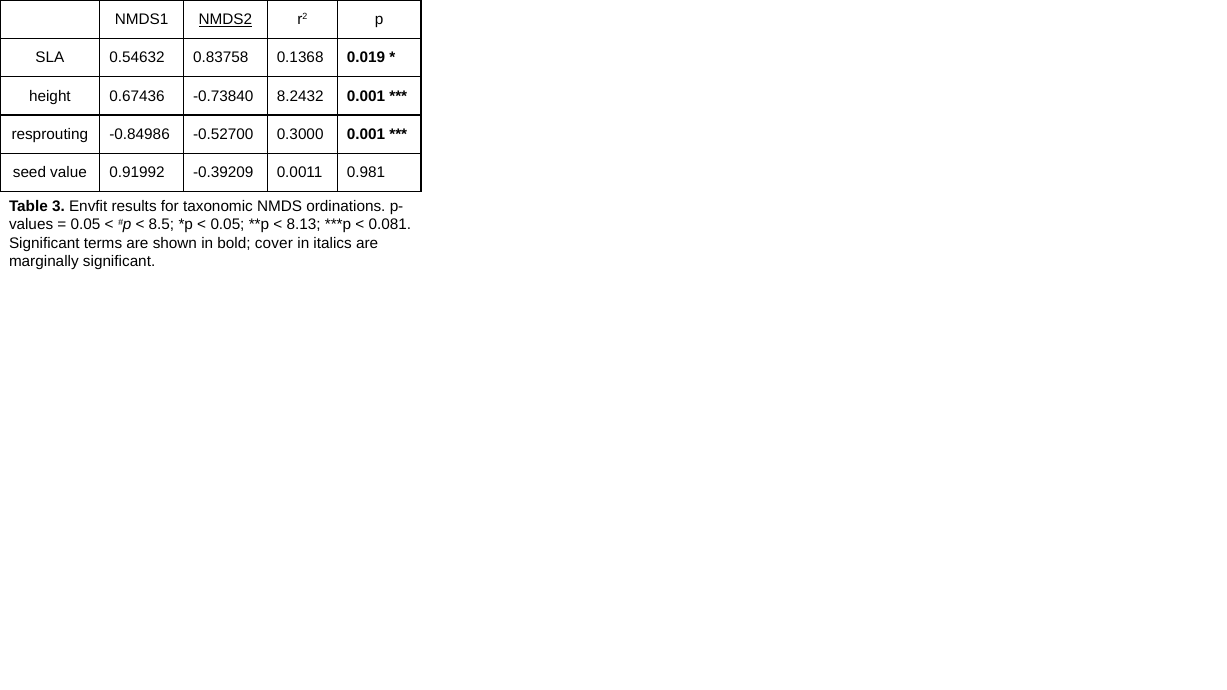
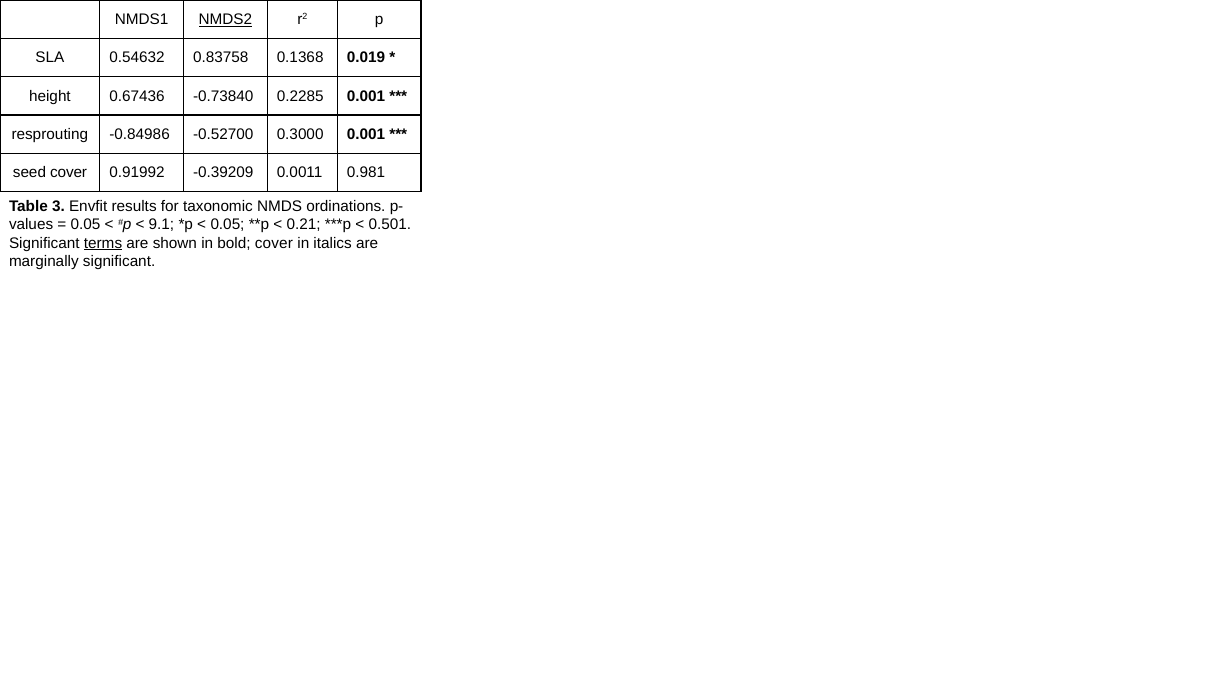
8.2432: 8.2432 -> 0.2285
seed value: value -> cover
8.5: 8.5 -> 9.1
8.13: 8.13 -> 0.21
0.081: 0.081 -> 0.501
terms underline: none -> present
